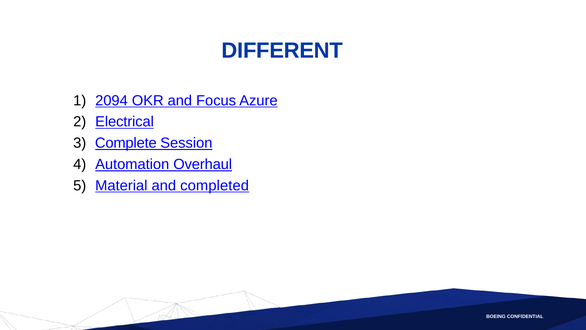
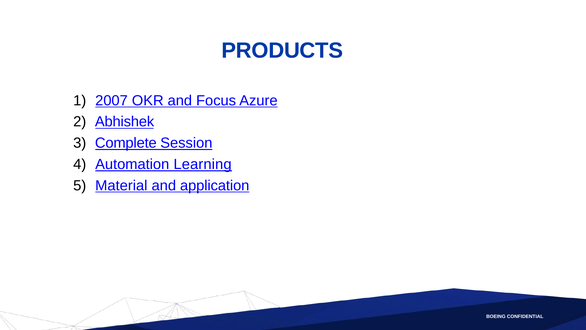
DIFFERENT: DIFFERENT -> PRODUCTS
2094: 2094 -> 2007
Electrical: Electrical -> Abhishek
Overhaul: Overhaul -> Learning
completed: completed -> application
